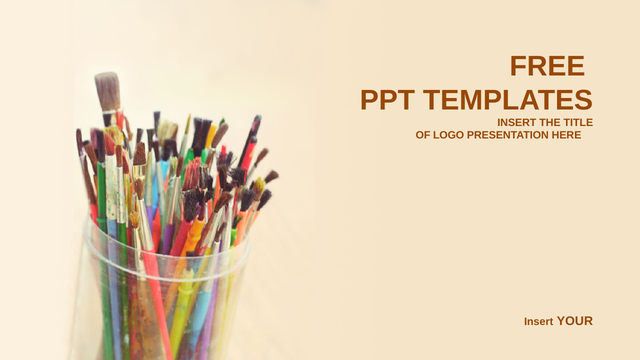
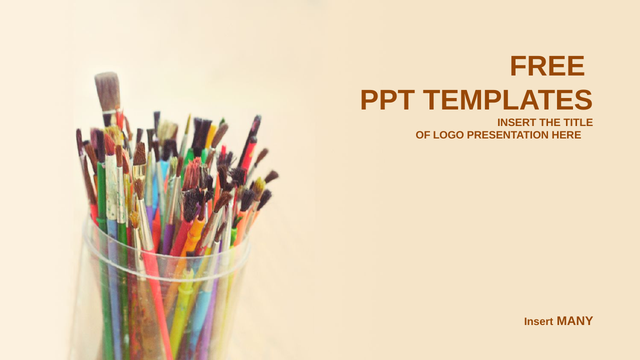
YOUR: YOUR -> MANY
